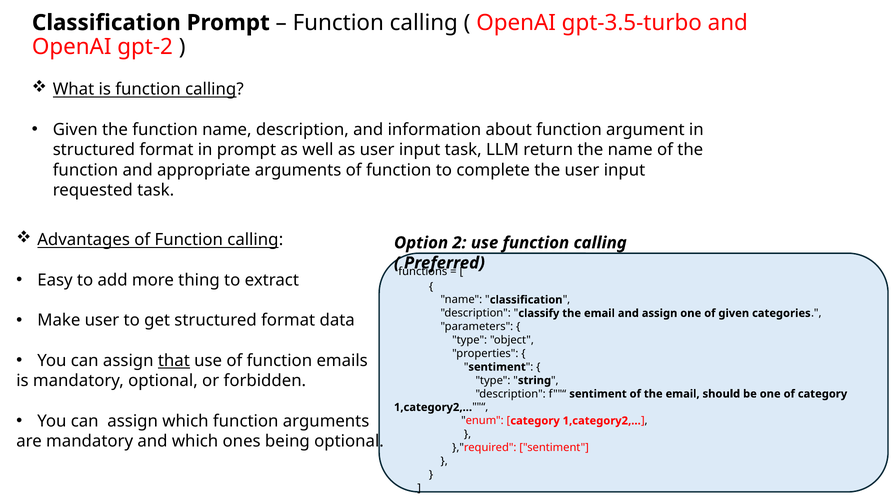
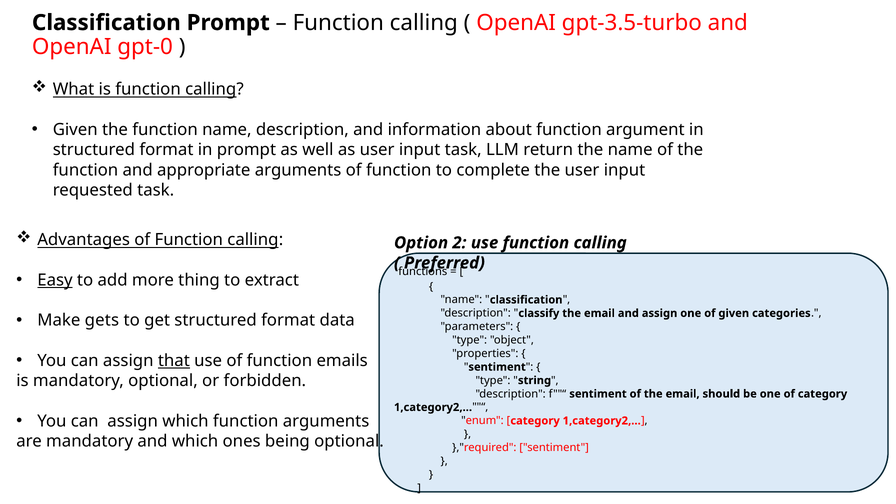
gpt-2: gpt-2 -> gpt-0
Easy underline: none -> present
Make user: user -> gets
